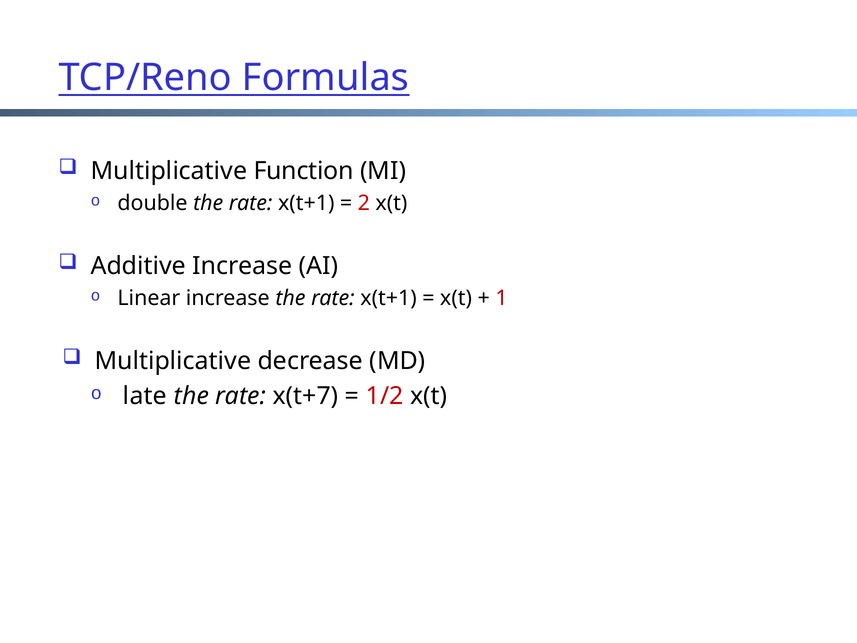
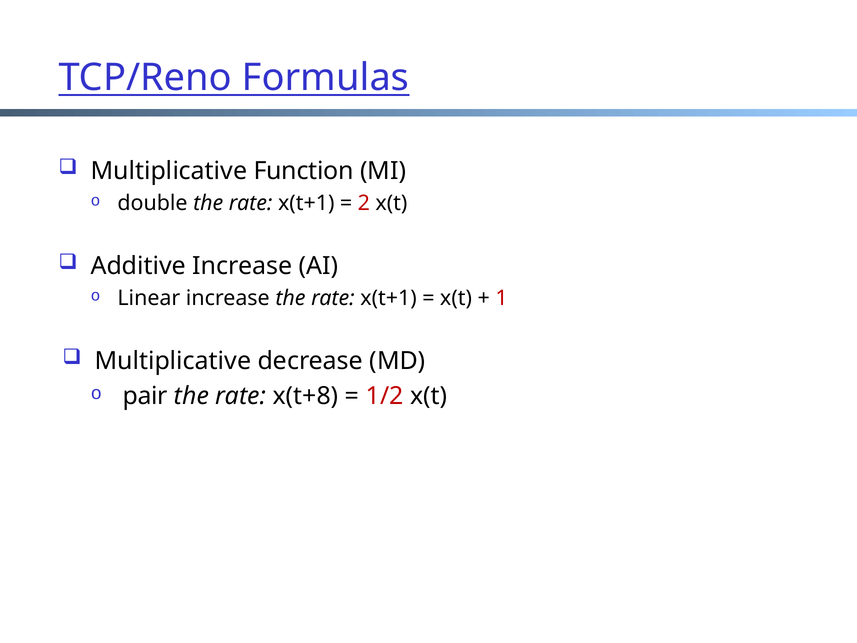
late: late -> pair
x(t+7: x(t+7 -> x(t+8
